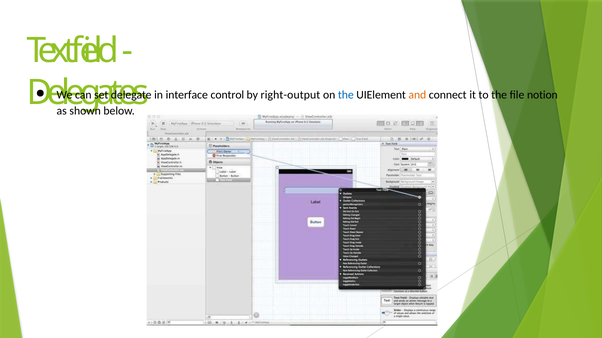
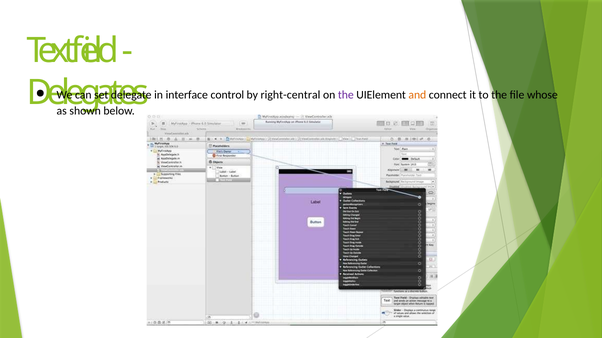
right-output: right-output -> right-central
the at (346, 95) colour: blue -> purple
notion: notion -> whose
